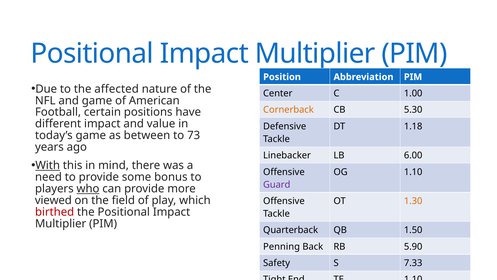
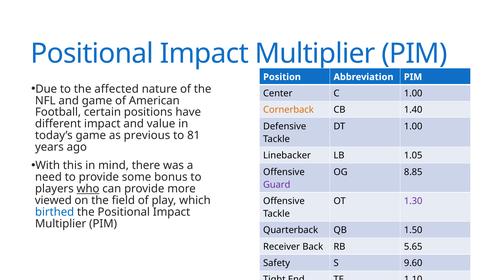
5.30: 5.30 -> 1.40
DT 1.18: 1.18 -> 1.00
between: between -> previous
73: 73 -> 81
6.00: 6.00 -> 1.05
With underline: present -> none
OG 1.10: 1.10 -> 8.85
1.30 colour: orange -> purple
birthed colour: red -> blue
Penning at (282, 246): Penning -> Receiver
5.90: 5.90 -> 5.65
7.33: 7.33 -> 9.60
